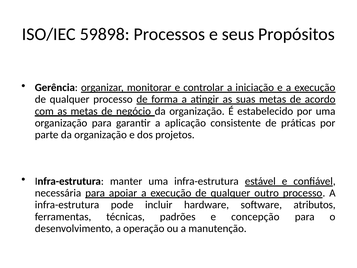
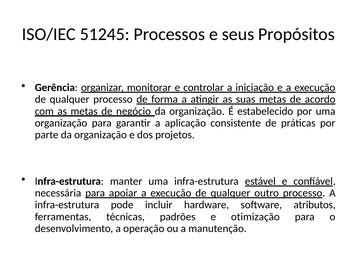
59898: 59898 -> 51245
concepção: concepção -> otimização
